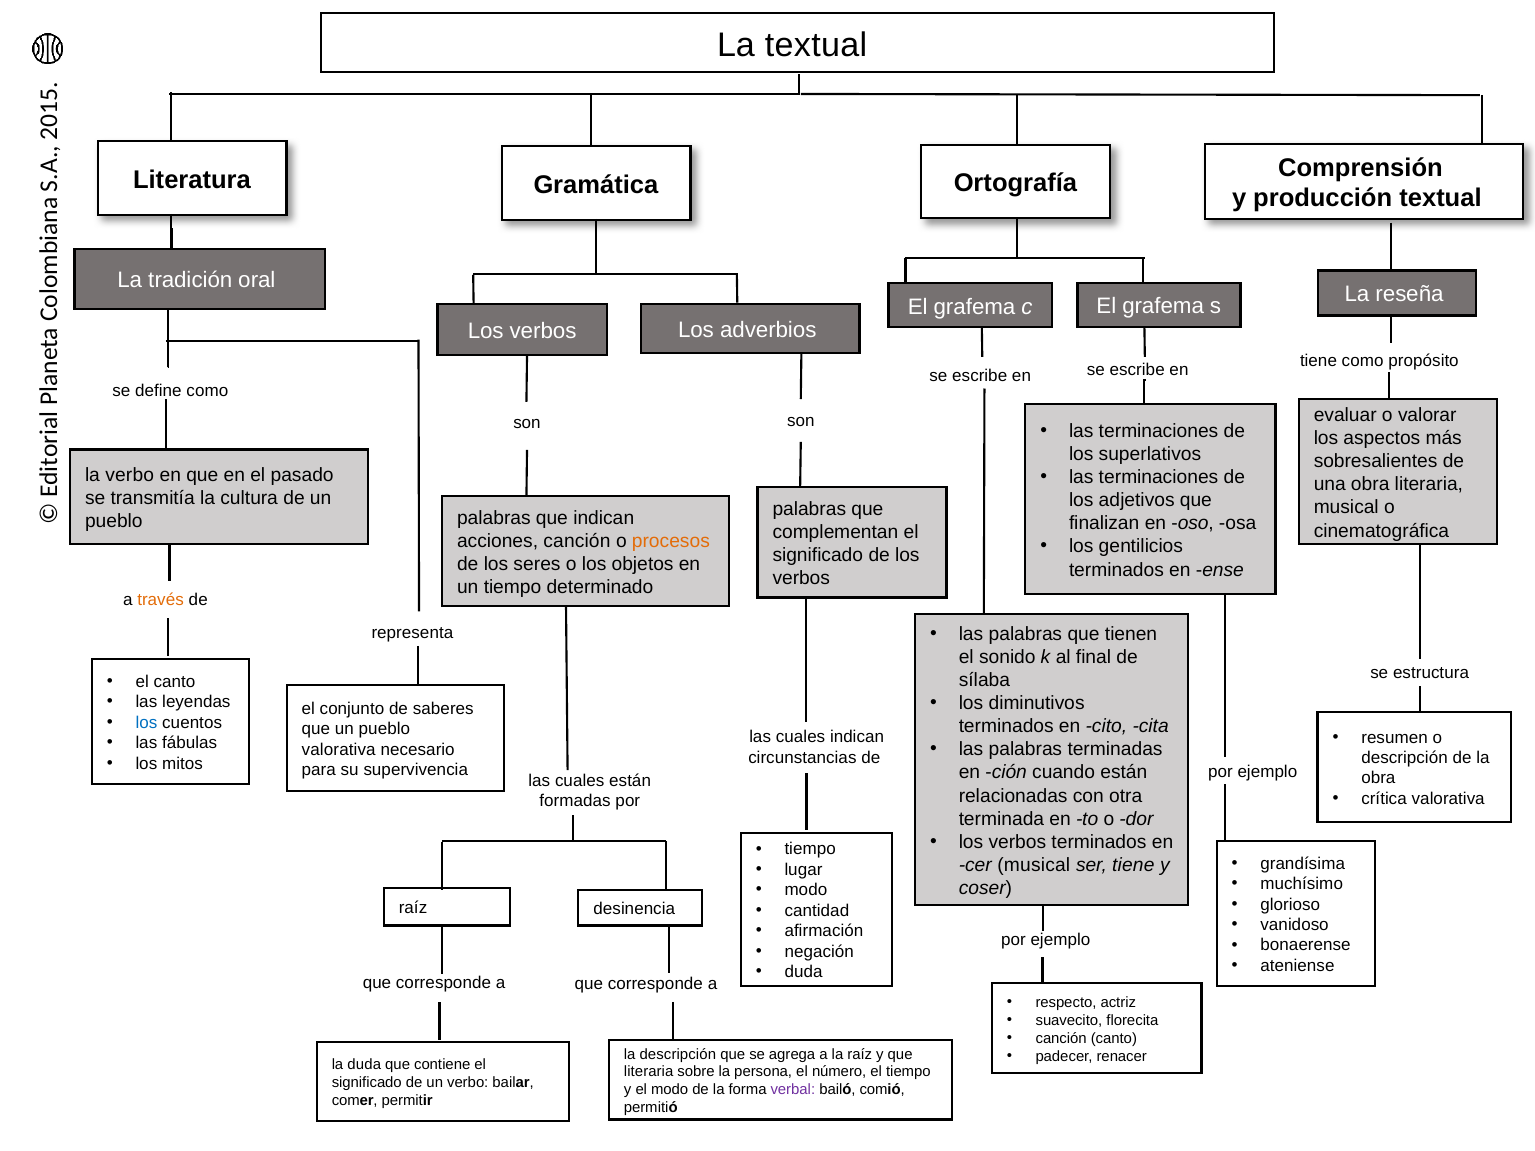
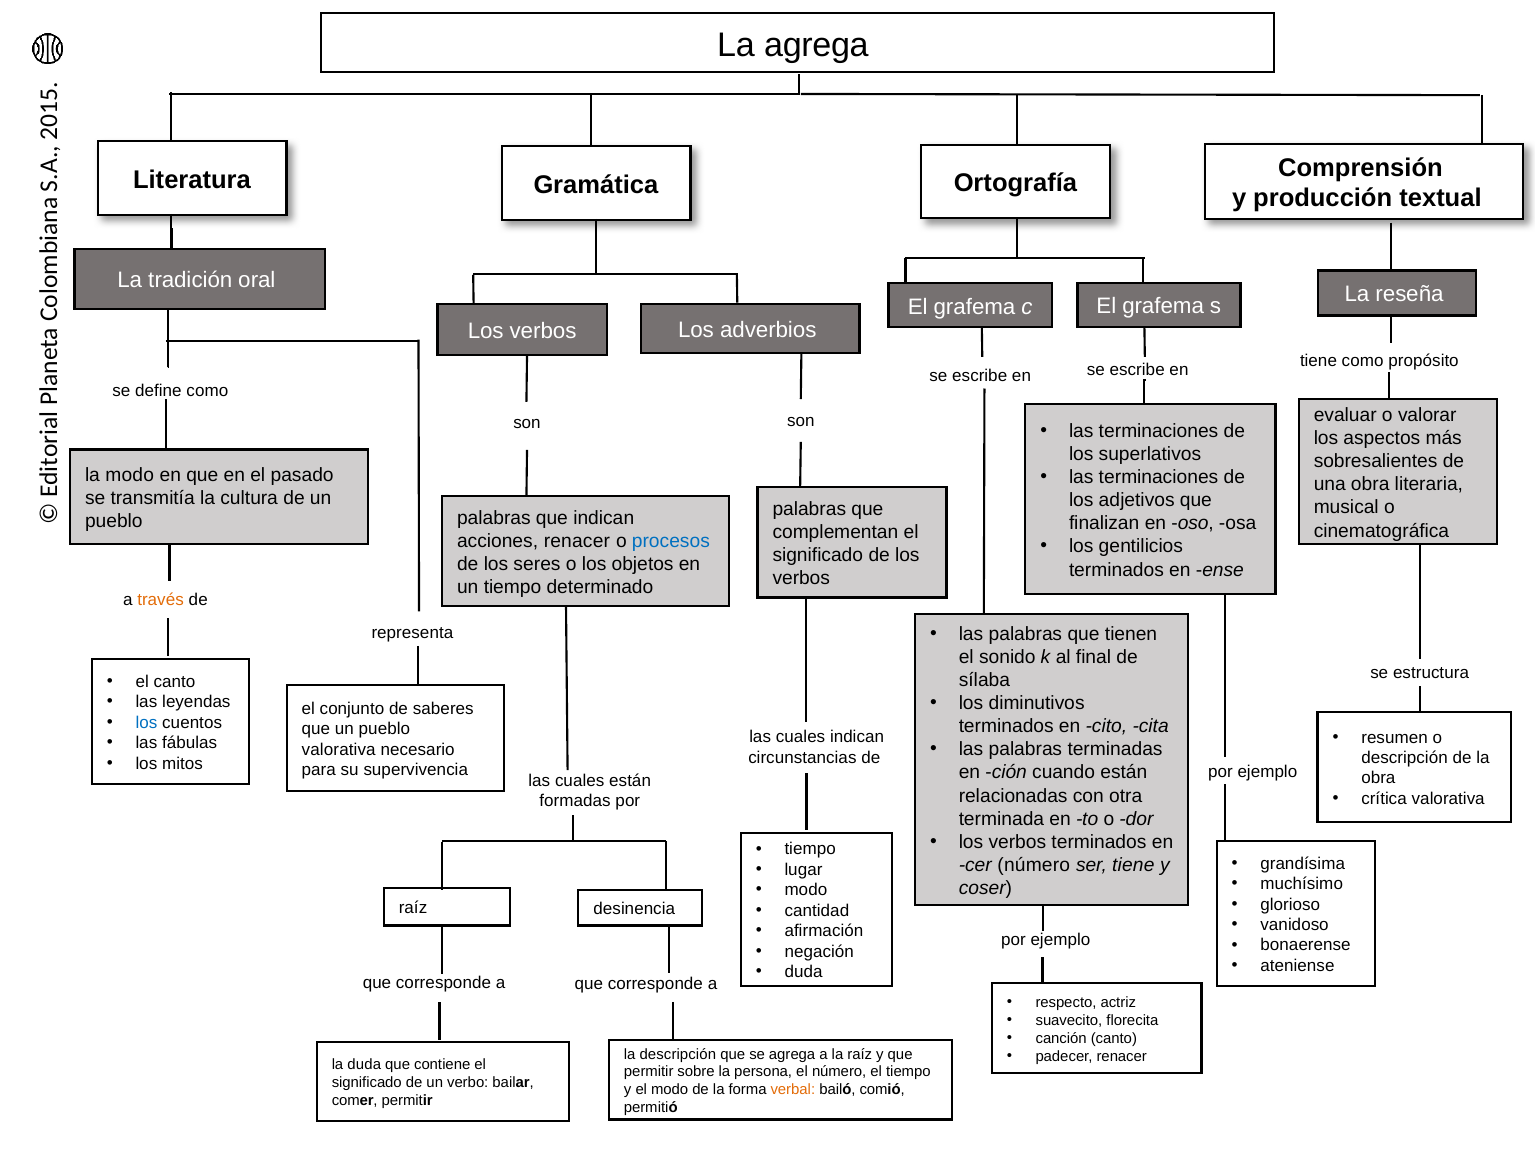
La textual: textual -> agrega
la verbo: verbo -> modo
acciones canción: canción -> renacer
procesos colour: orange -> blue
cer musical: musical -> número
literaria at (649, 1072): literaria -> permitir
verbal colour: purple -> orange
